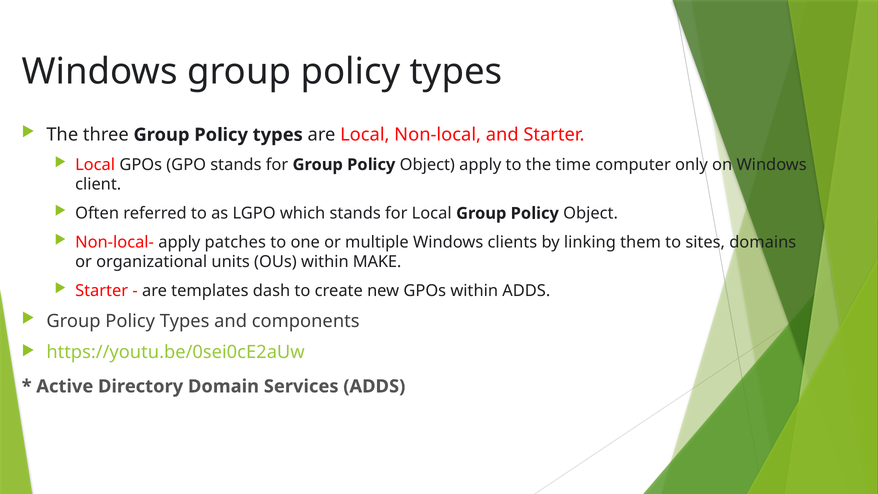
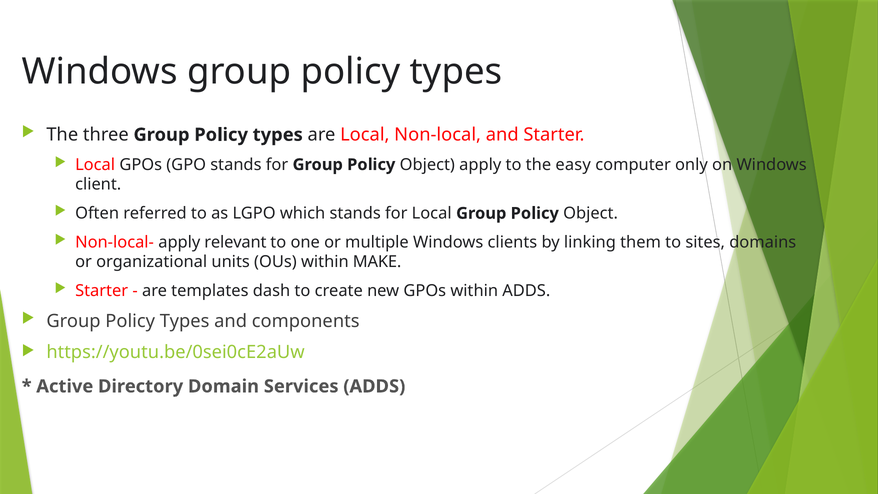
time: time -> easy
patches: patches -> relevant
